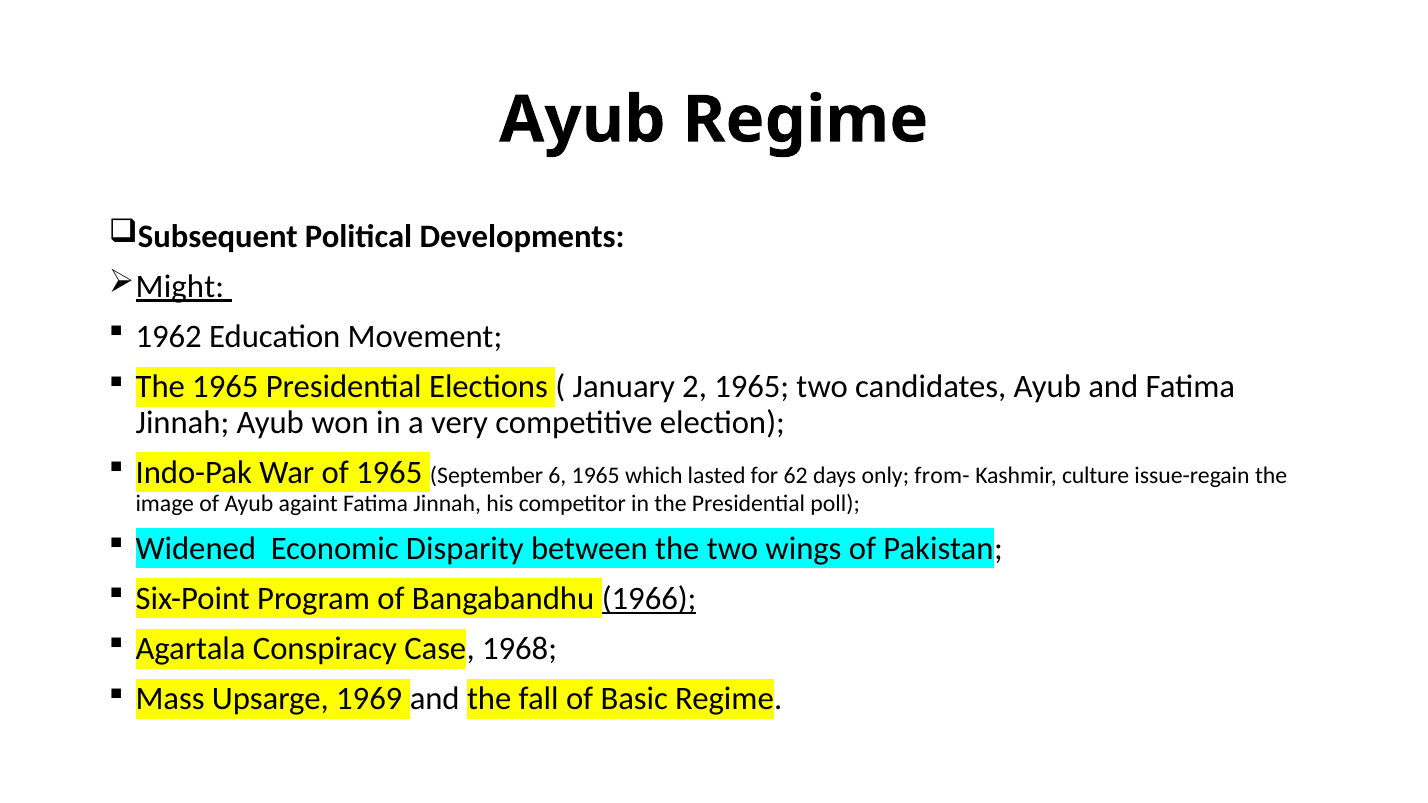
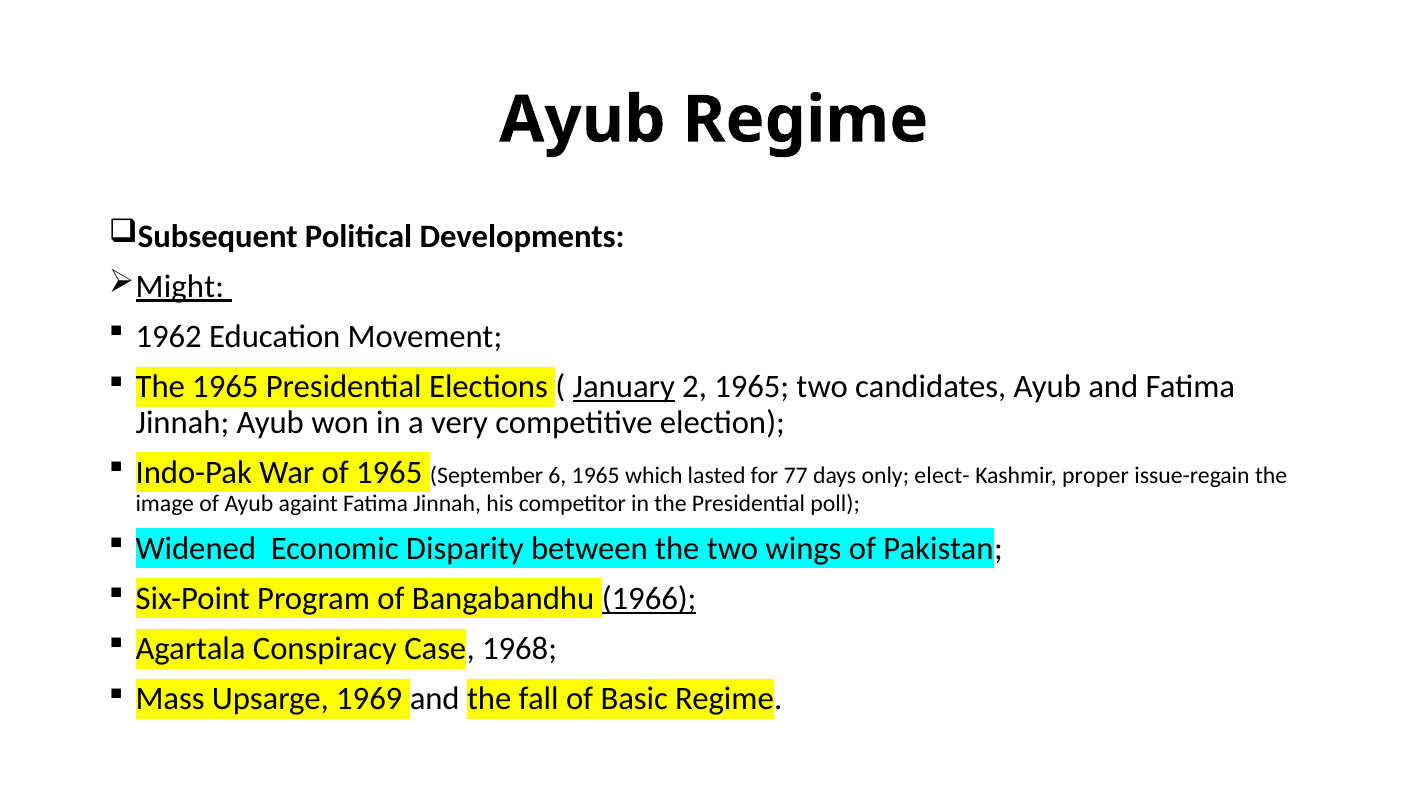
January underline: none -> present
62: 62 -> 77
from-: from- -> elect-
culture: culture -> proper
